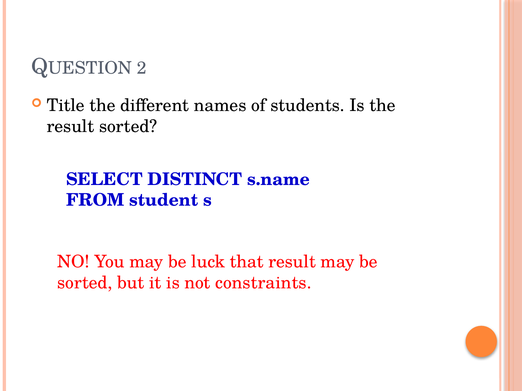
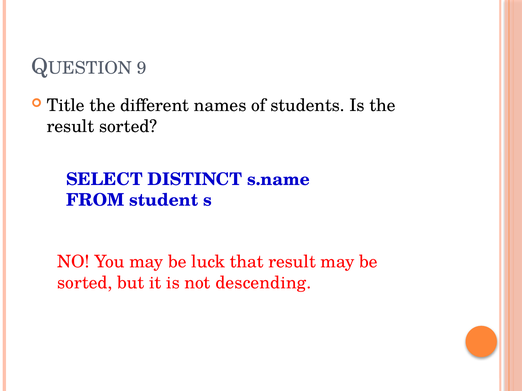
2: 2 -> 9
constraints: constraints -> descending
